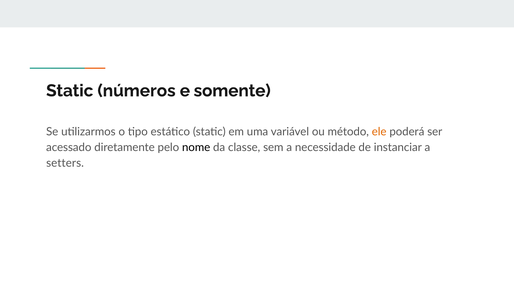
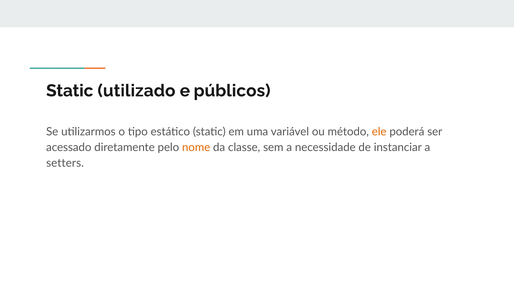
números: números -> utilizado
somente: somente -> públicos
nome colour: black -> orange
